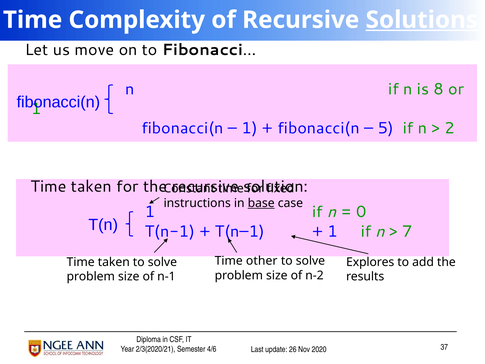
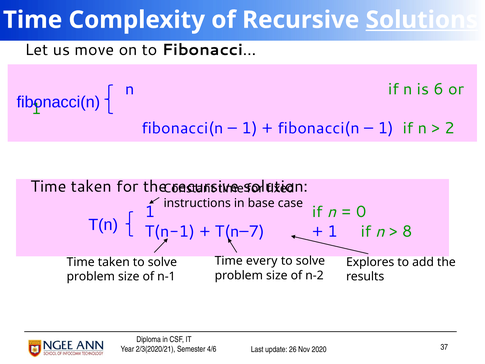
8: 8 -> 6
5 at (386, 128): 5 -> 1
base underline: present -> none
T(n–1: T(n–1 -> T(n–7
7: 7 -> 8
other: other -> every
